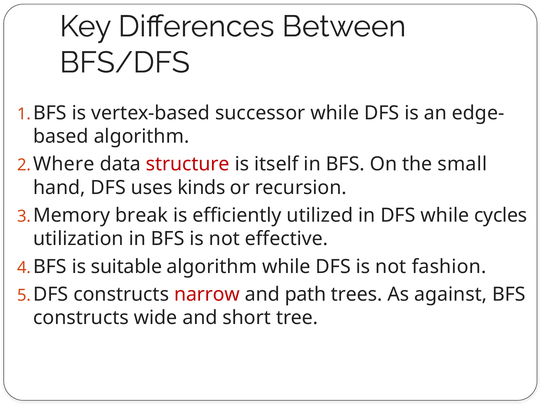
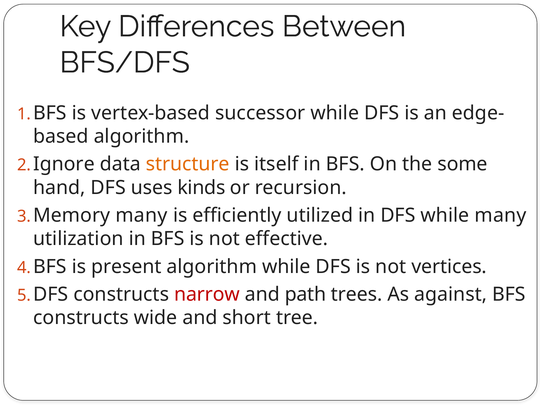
Where: Where -> Ignore
structure colour: red -> orange
small: small -> some
Memory break: break -> many
while cycles: cycles -> many
suitable: suitable -> present
fashion: fashion -> vertices
